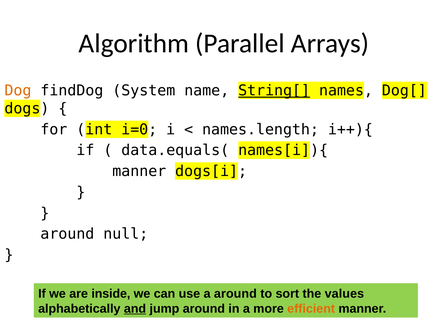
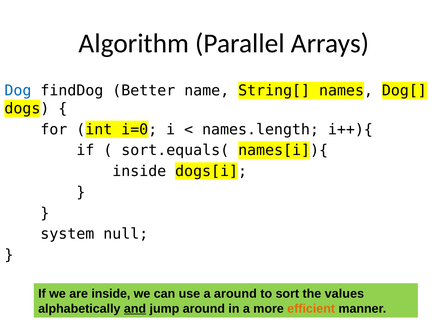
Dog colour: orange -> blue
System: System -> Better
String[ underline: present -> none
data.equals(: data.equals( -> sort.equals(
manner at (139, 171): manner -> inside
around at (67, 234): around -> system
